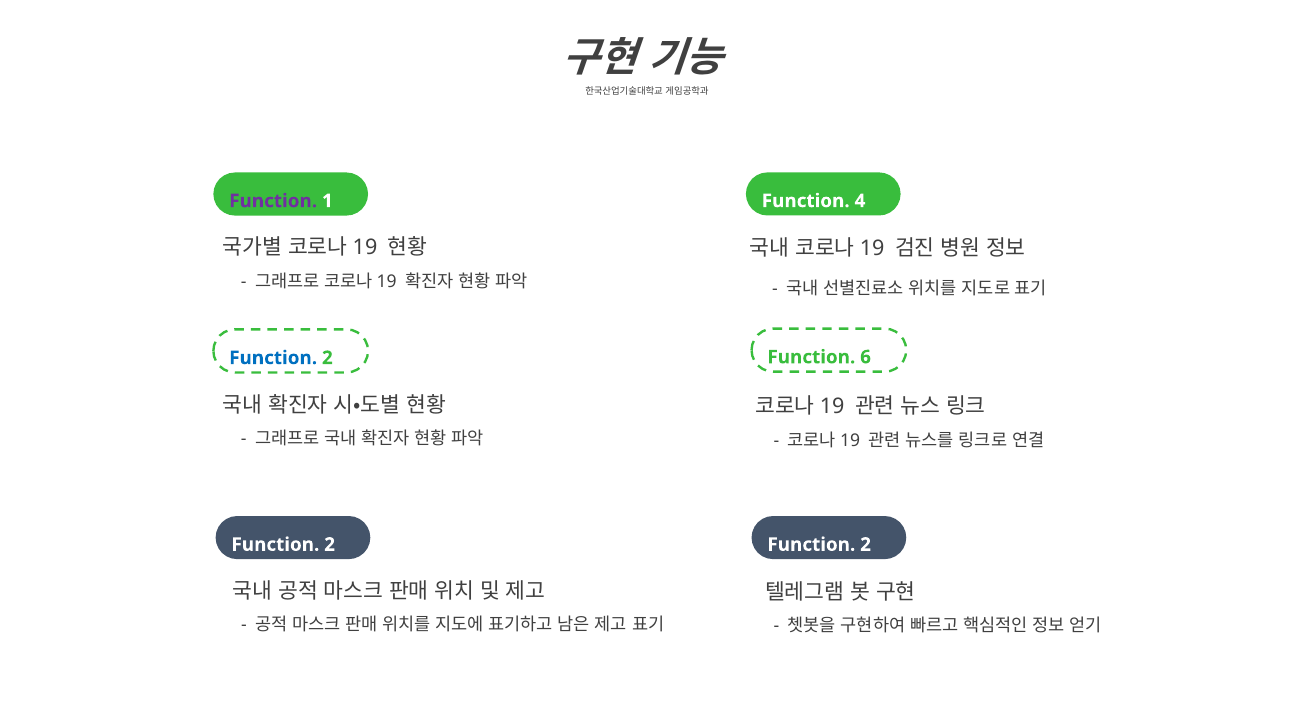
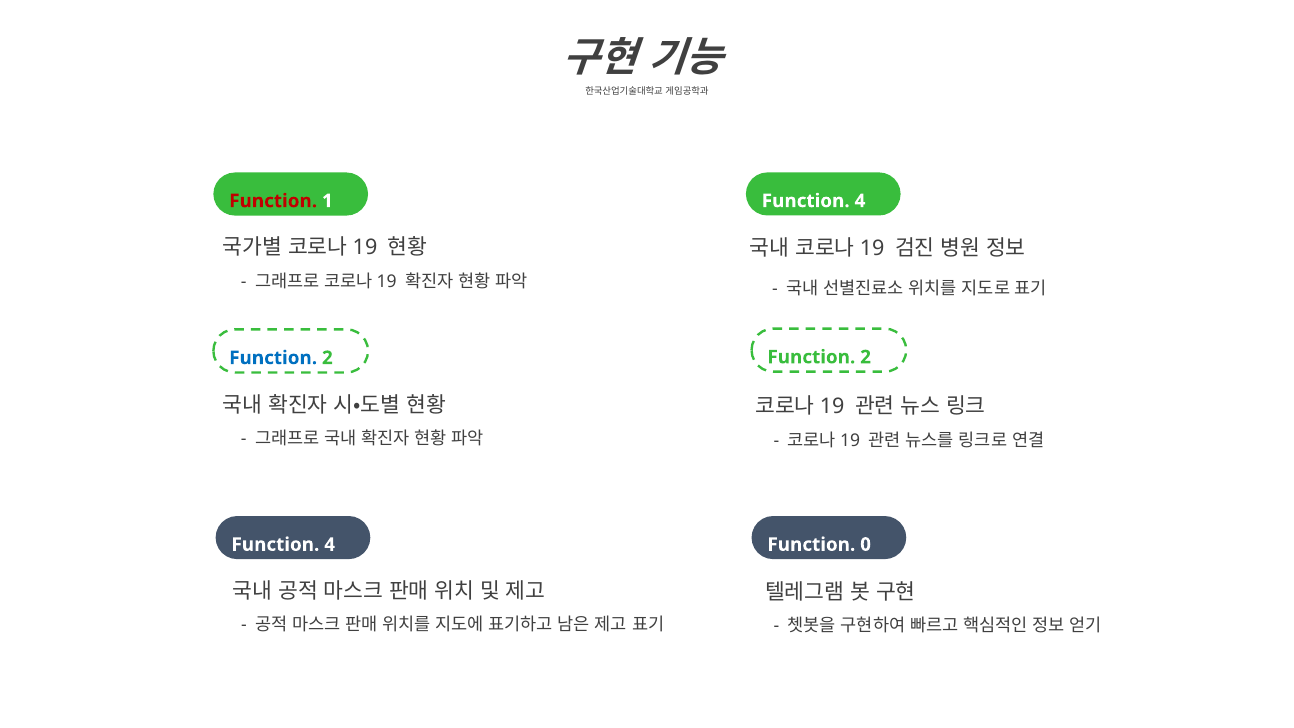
Function at (273, 201) colour: purple -> red
6 at (866, 357): 6 -> 2
2 at (330, 544): 2 -> 4
2 at (866, 544): 2 -> 0
